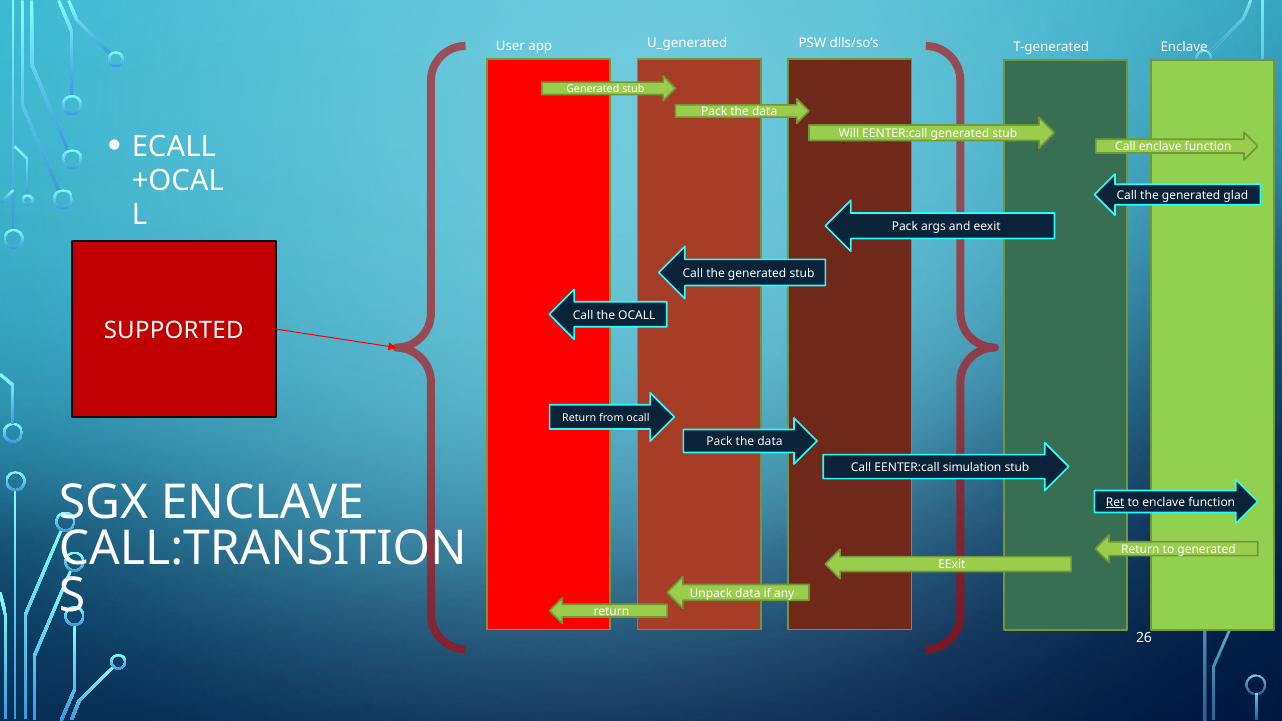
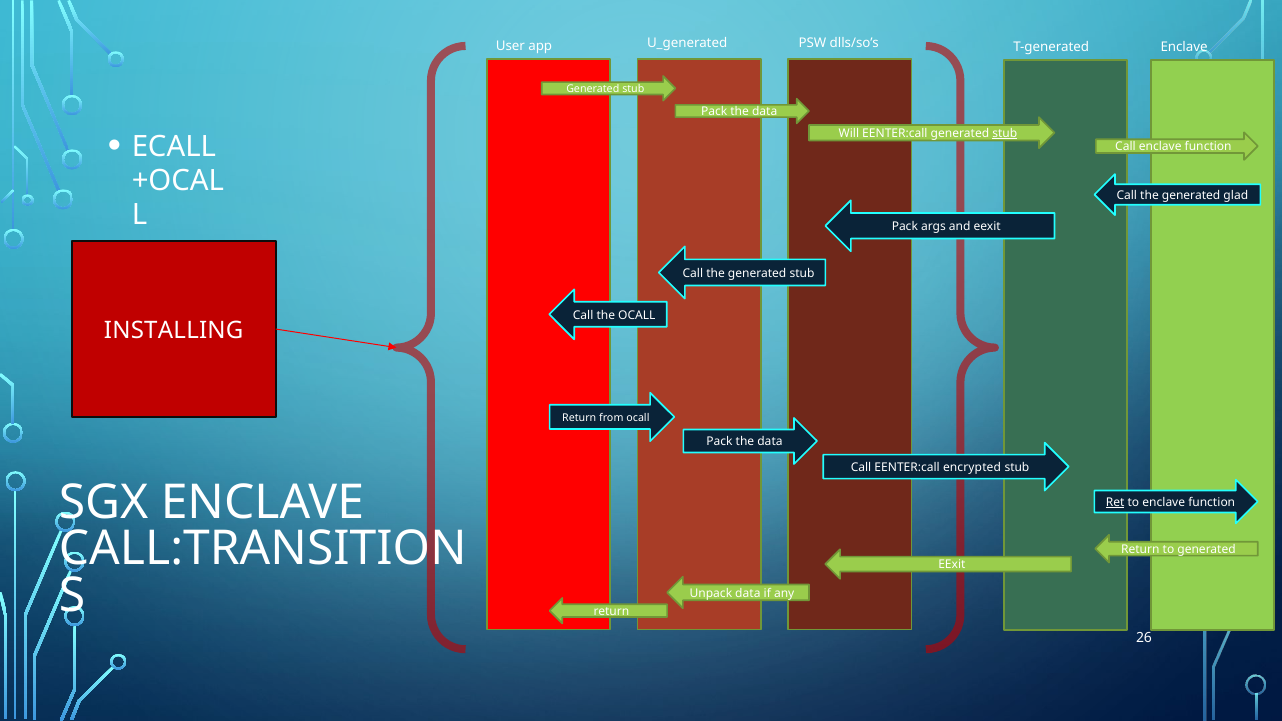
stub at (1005, 134) underline: none -> present
SUPPORTED: SUPPORTED -> INSTALLING
simulation: simulation -> encrypted
